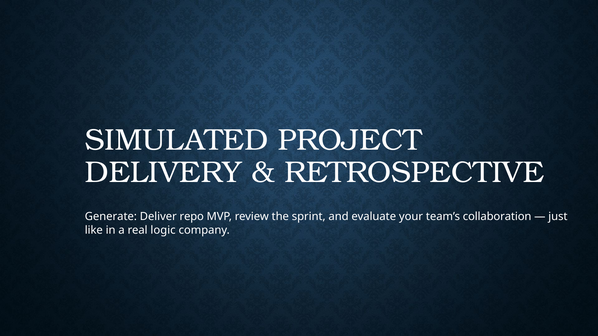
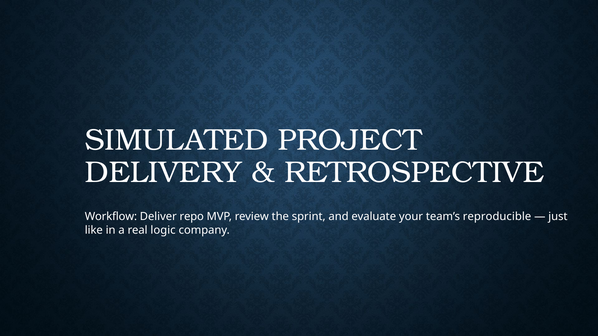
Generate: Generate -> Workflow
collaboration: collaboration -> reproducible
